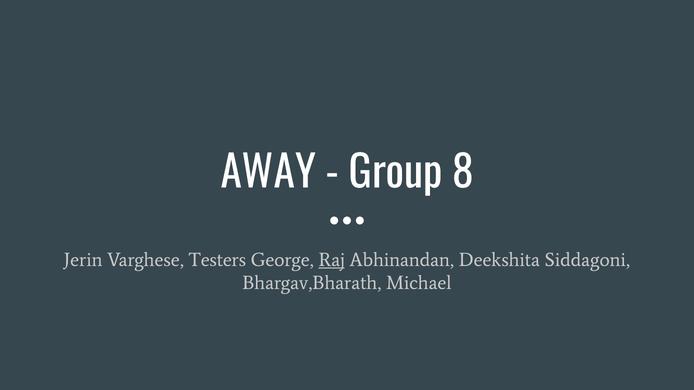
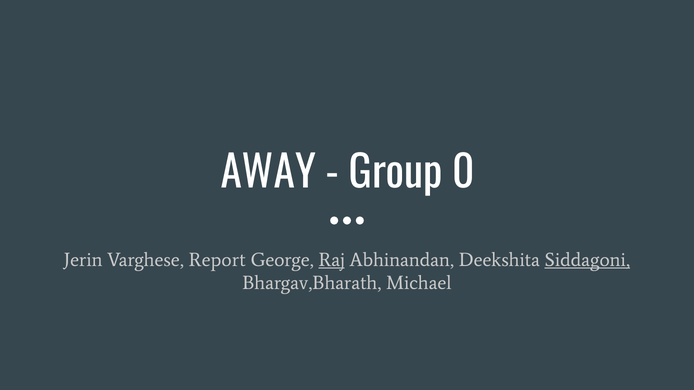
8: 8 -> 0
Testers: Testers -> Report
Siddagoni underline: none -> present
